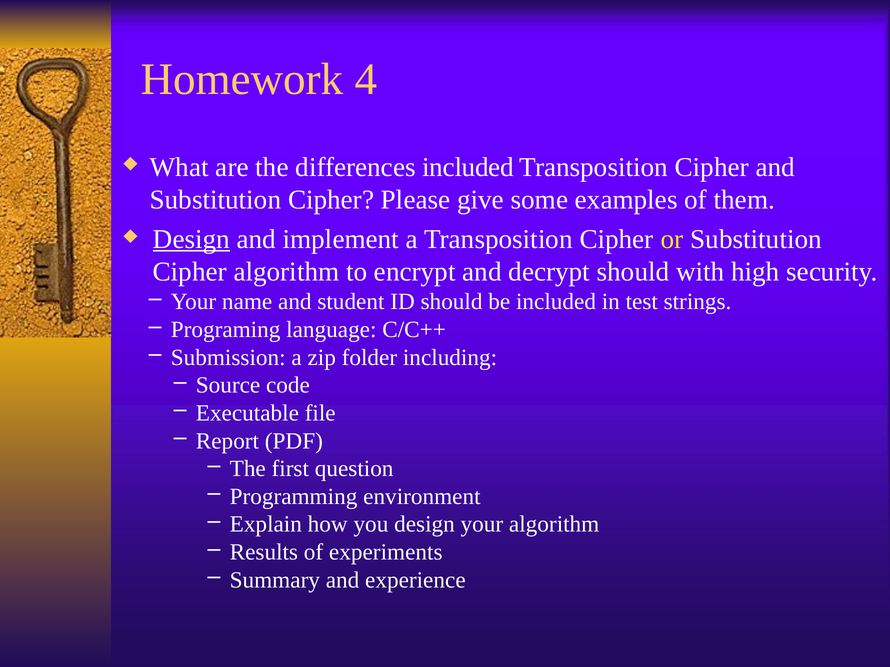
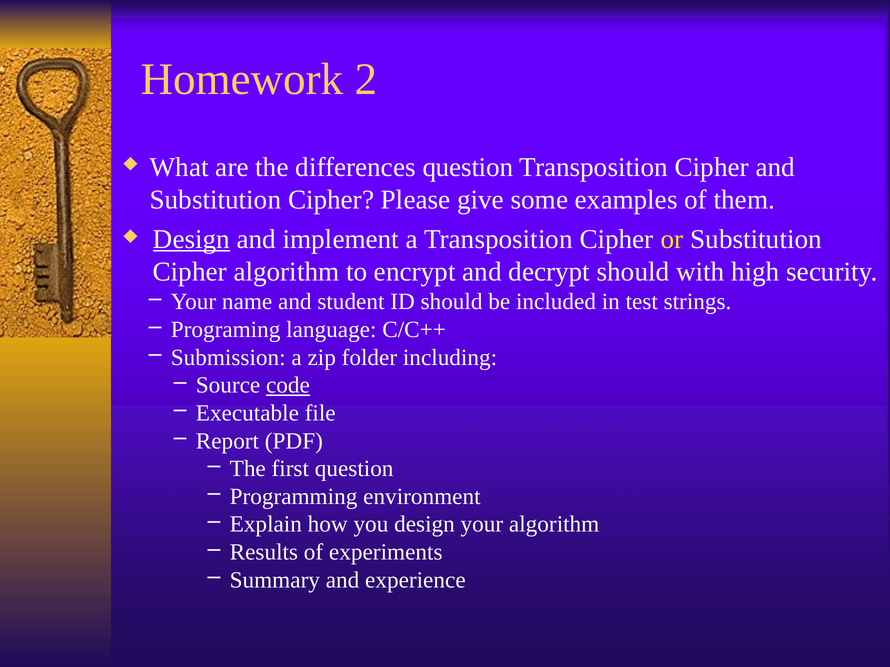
4: 4 -> 2
differences included: included -> question
code underline: none -> present
